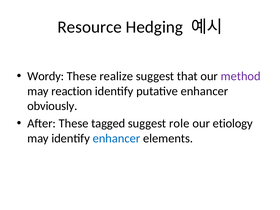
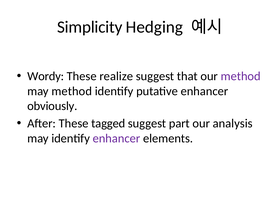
Resource: Resource -> Simplicity
may reaction: reaction -> method
role: role -> part
etiology: etiology -> analysis
enhancer at (116, 138) colour: blue -> purple
